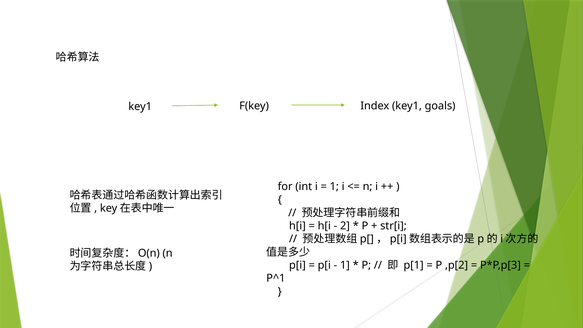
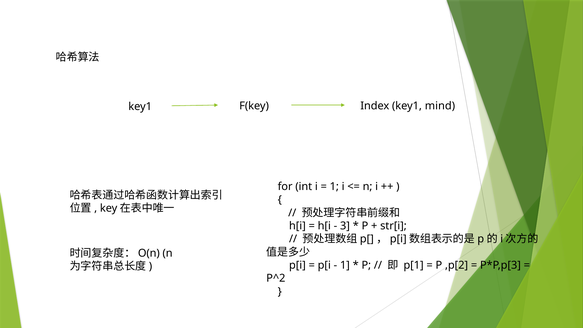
goals: goals -> mind
2: 2 -> 3
P^1: P^1 -> P^2
